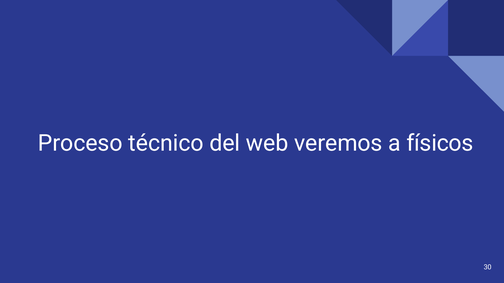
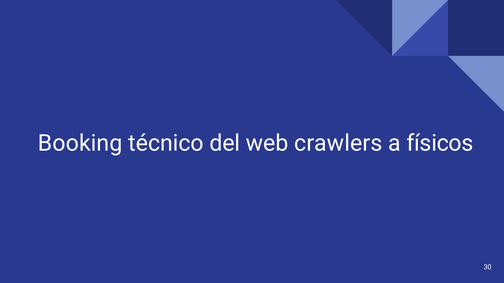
Proceso: Proceso -> Booking
veremos: veremos -> crawlers
